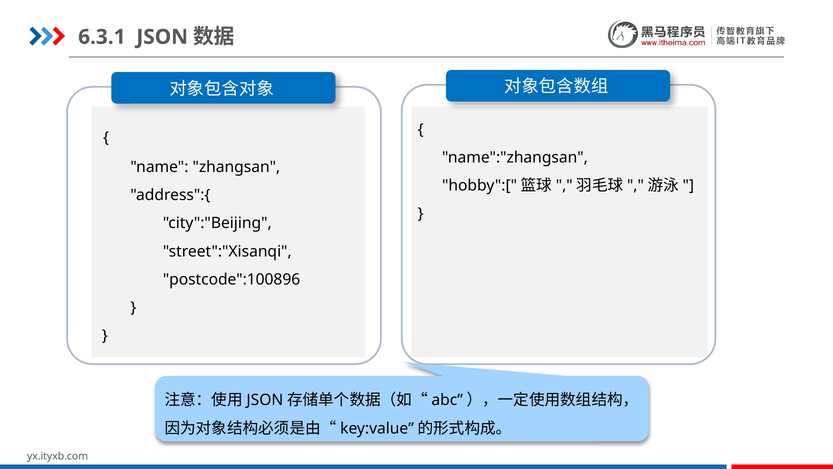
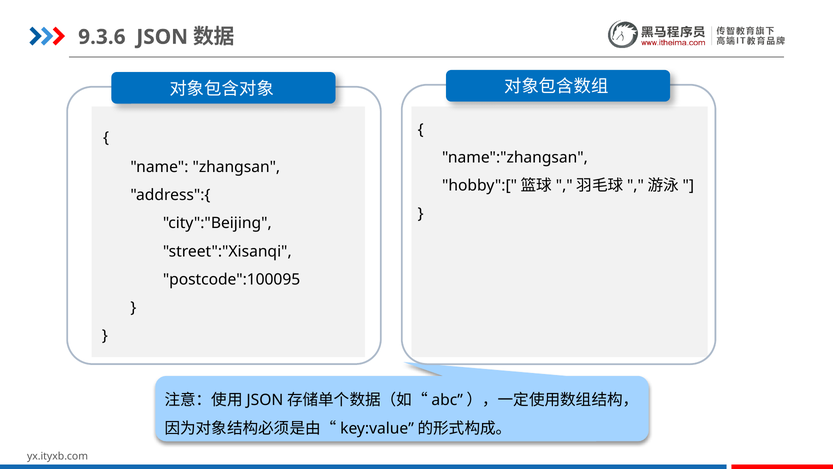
6.3.1: 6.3.1 -> 9.3.6
postcode":100896: postcode":100896 -> postcode":100095
